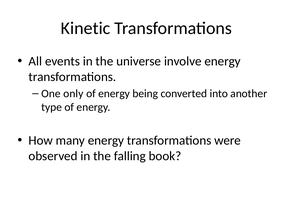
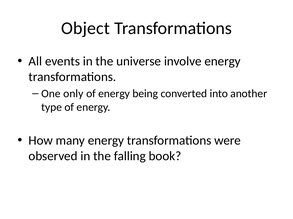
Kinetic: Kinetic -> Object
